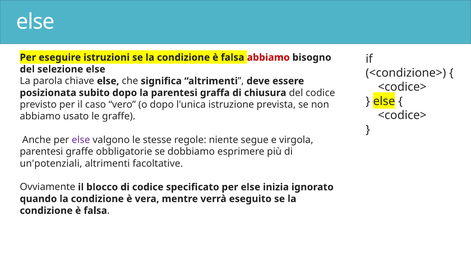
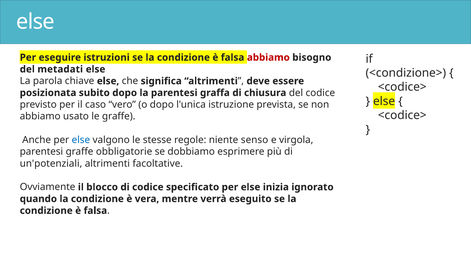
selezione: selezione -> metadati
else at (81, 140) colour: purple -> blue
segue: segue -> senso
